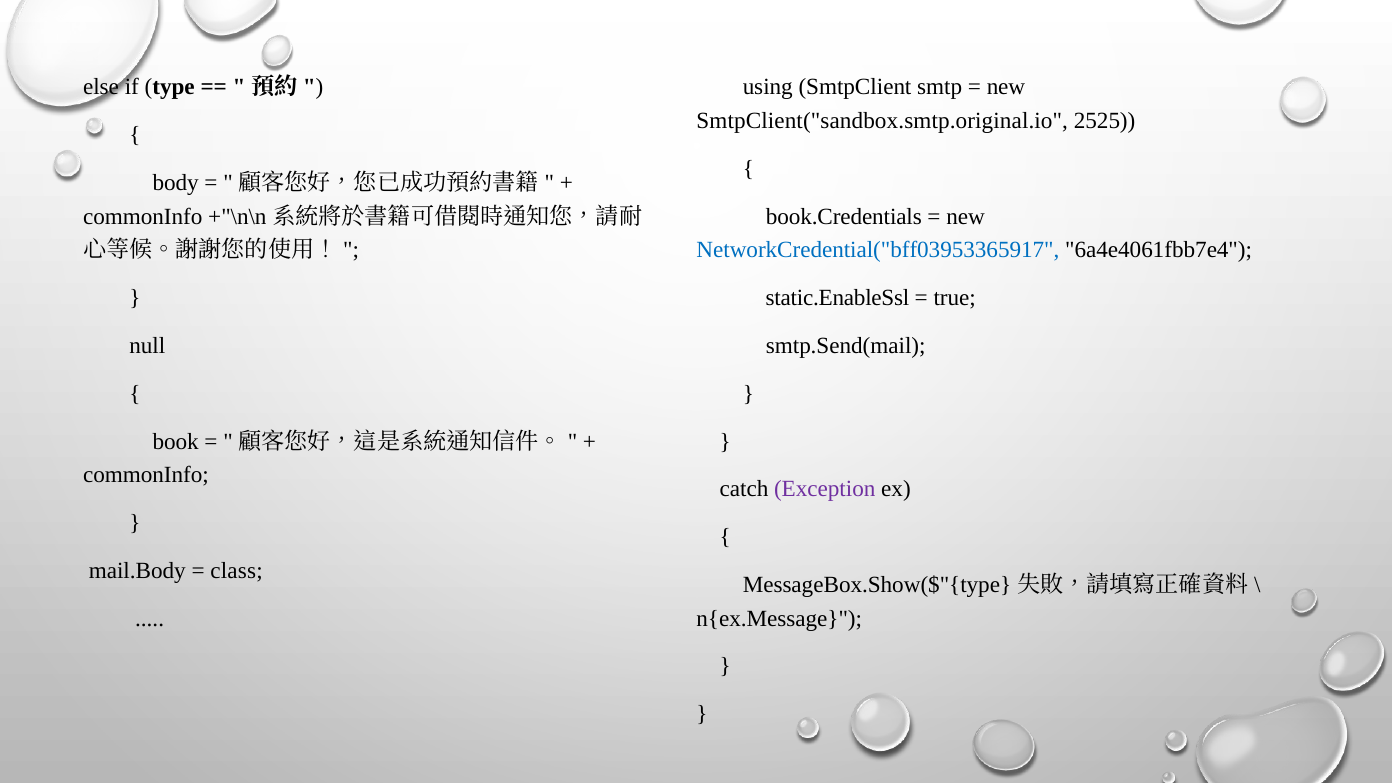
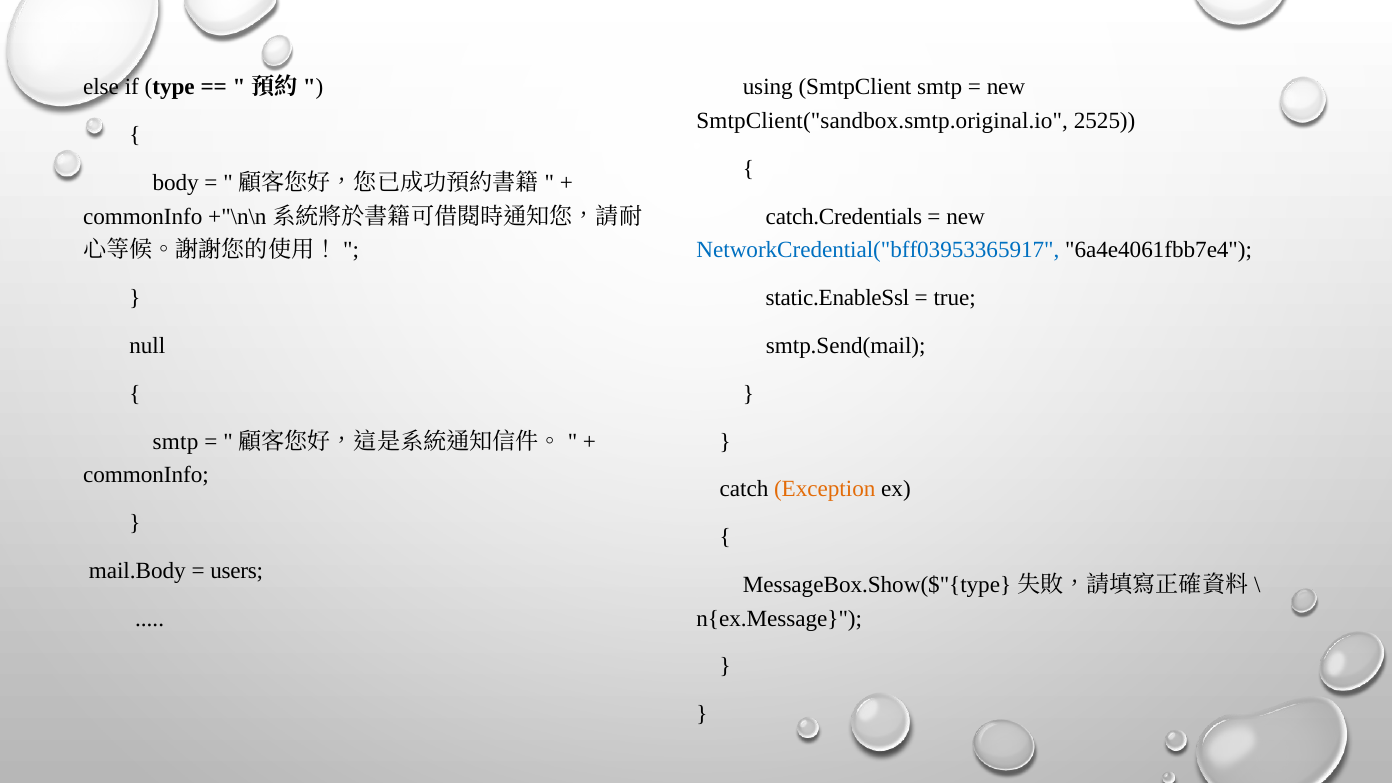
book.Credentials: book.Credentials -> catch.Credentials
book at (176, 441): book -> smtp
Exception colour: purple -> orange
class: class -> users
